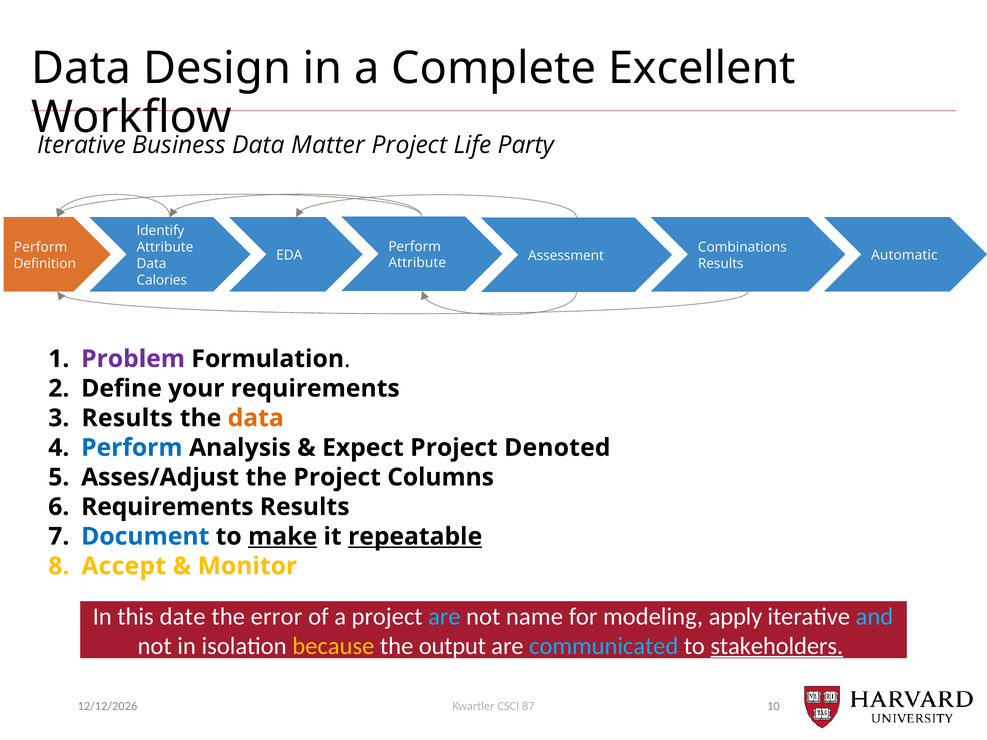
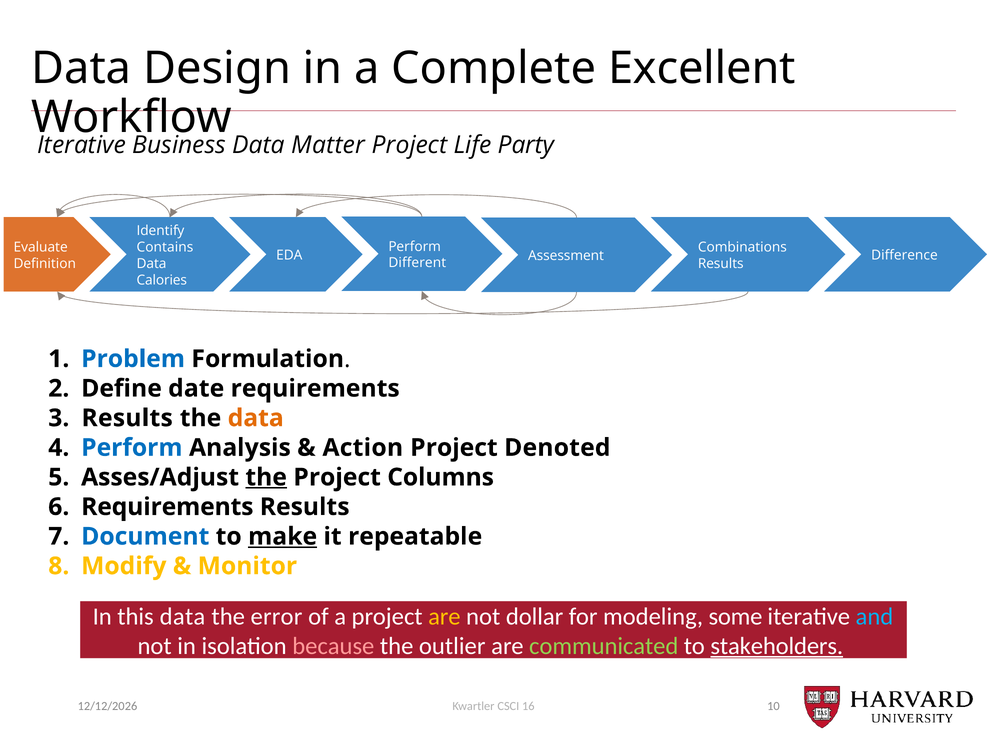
Perform at (41, 247): Perform -> Evaluate
Attribute at (165, 247): Attribute -> Contains
Automatic: Automatic -> Difference
Attribute at (417, 263): Attribute -> Different
Problem colour: purple -> blue
your: your -> date
Expect: Expect -> Action
the at (266, 477) underline: none -> present
repeatable underline: present -> none
Accept: Accept -> Modify
this date: date -> data
are at (444, 617) colour: light blue -> yellow
name: name -> dollar
apply: apply -> some
because colour: yellow -> pink
output: output -> outlier
communicated colour: light blue -> light green
87: 87 -> 16
